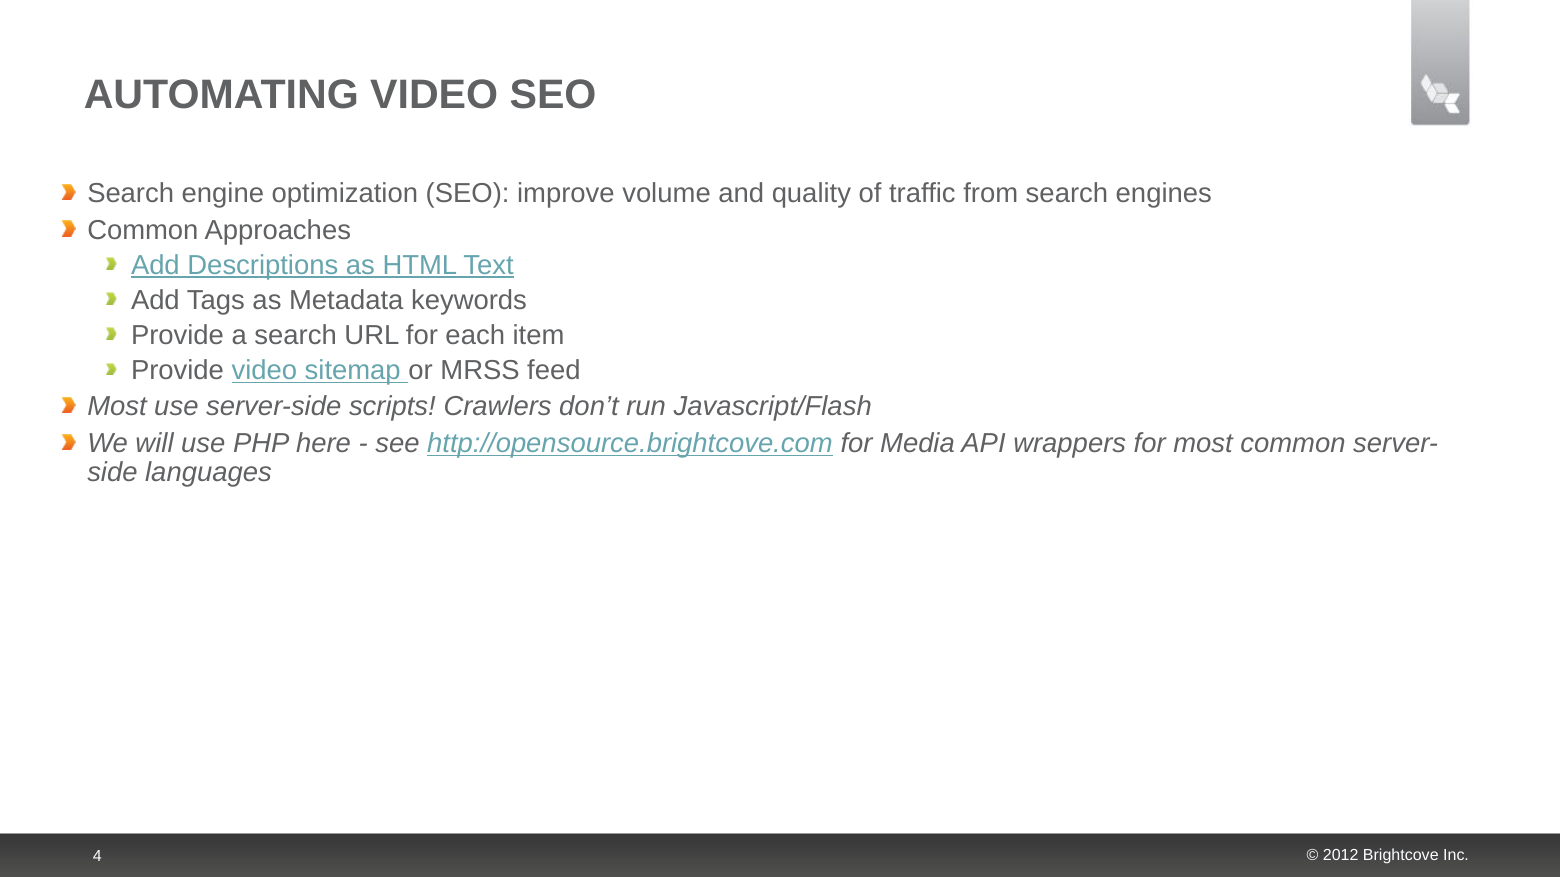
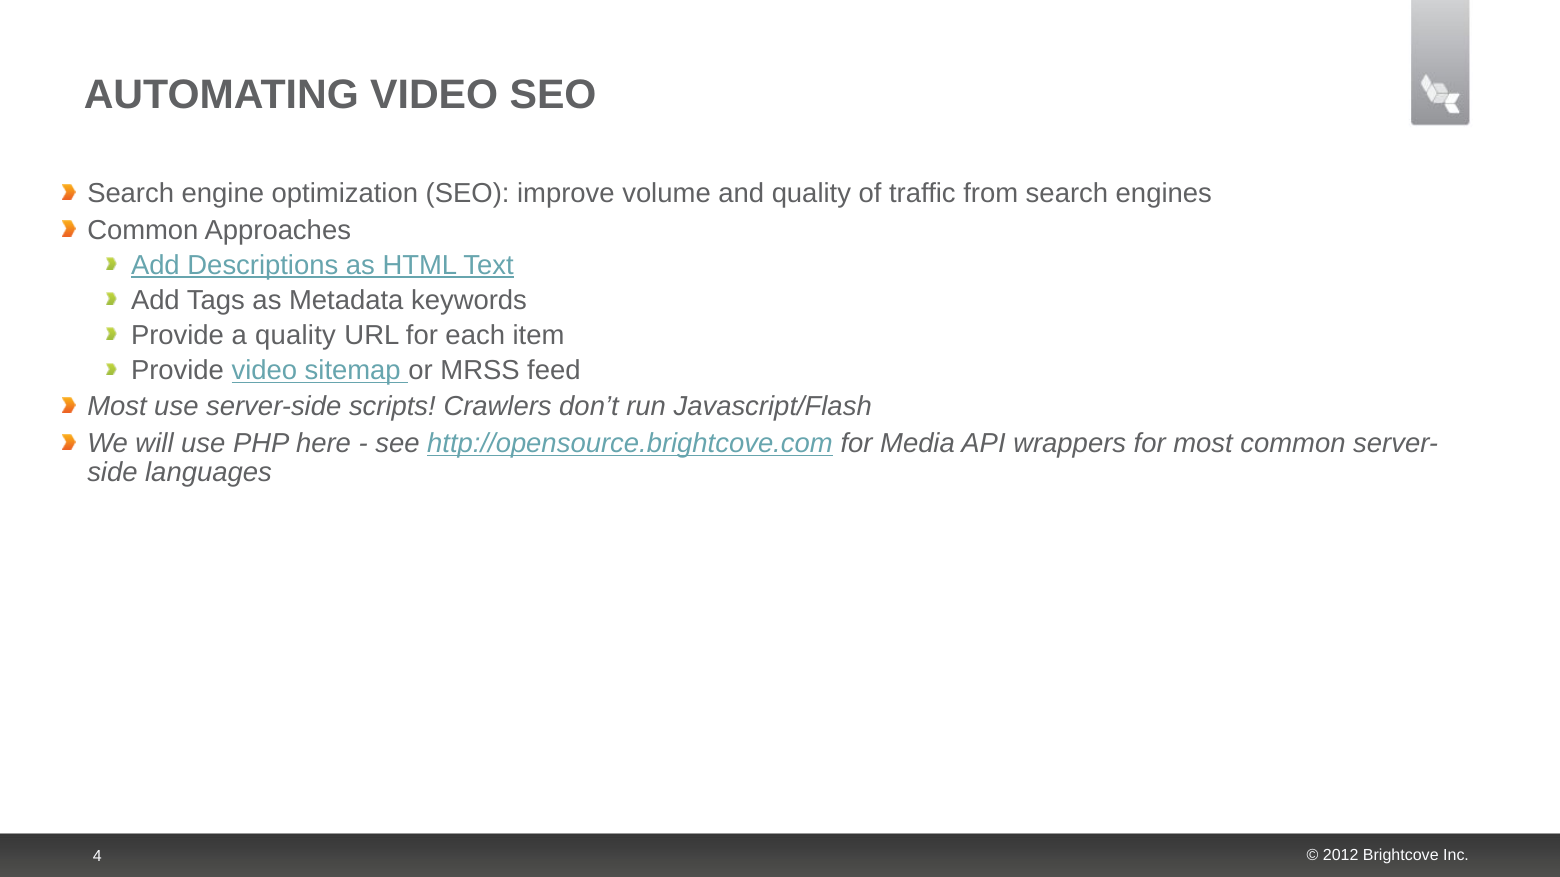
a search: search -> quality
